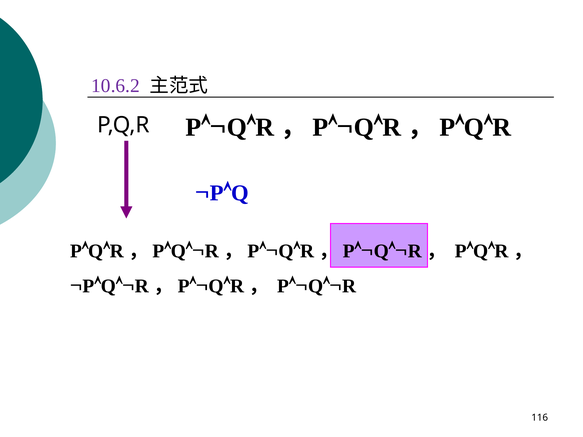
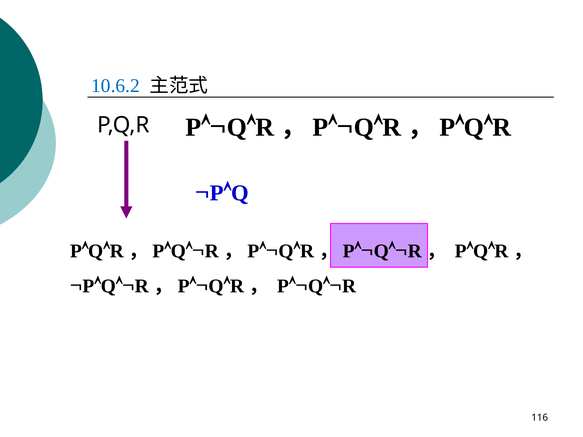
10.6.2 colour: purple -> blue
